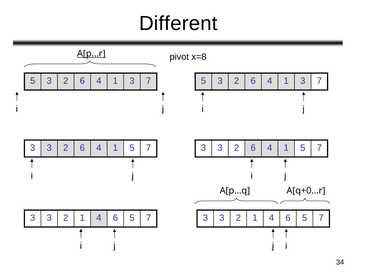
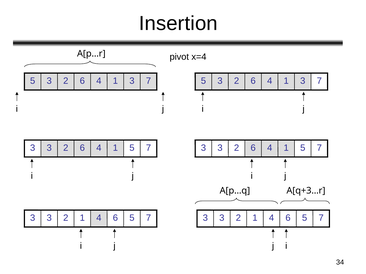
Different: Different -> Insertion
A[p…r underline: present -> none
x=8: x=8 -> x=4
A[q+0…r: A[q+0…r -> A[q+3…r
